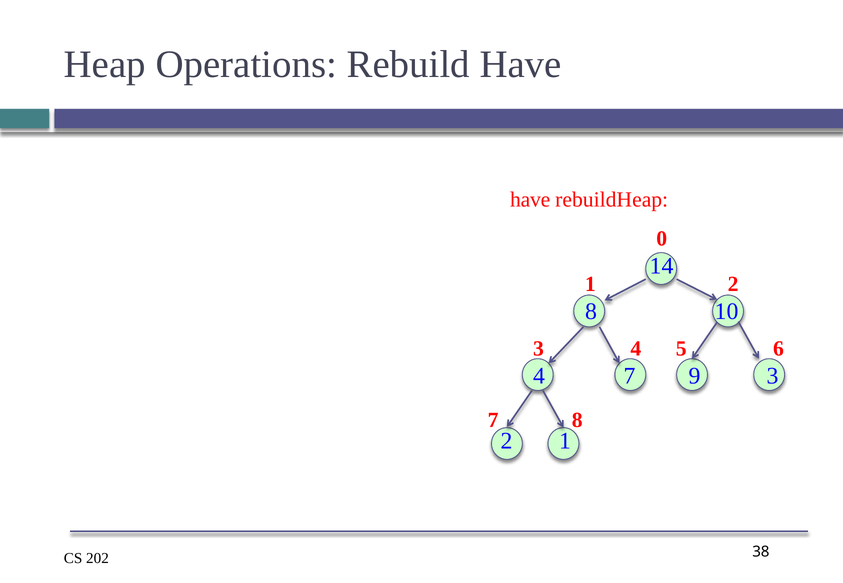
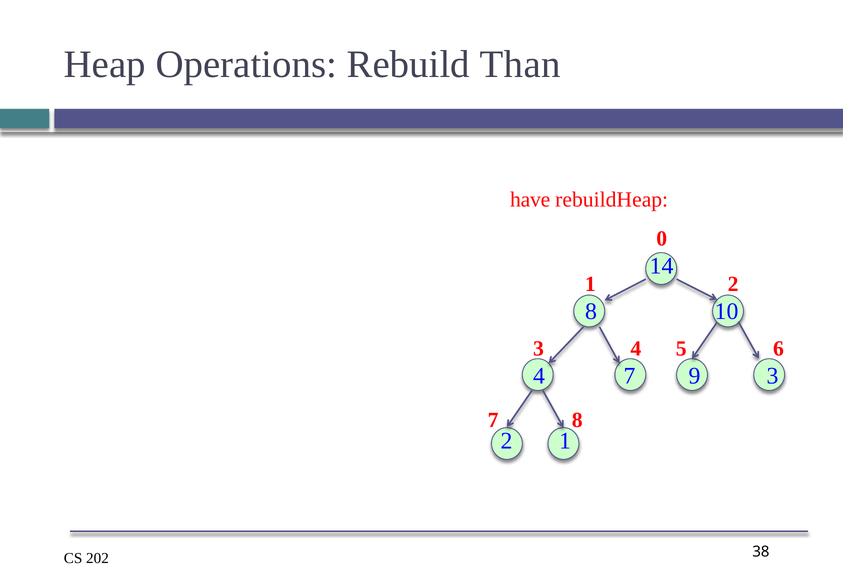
Rebuild Have: Have -> Than
